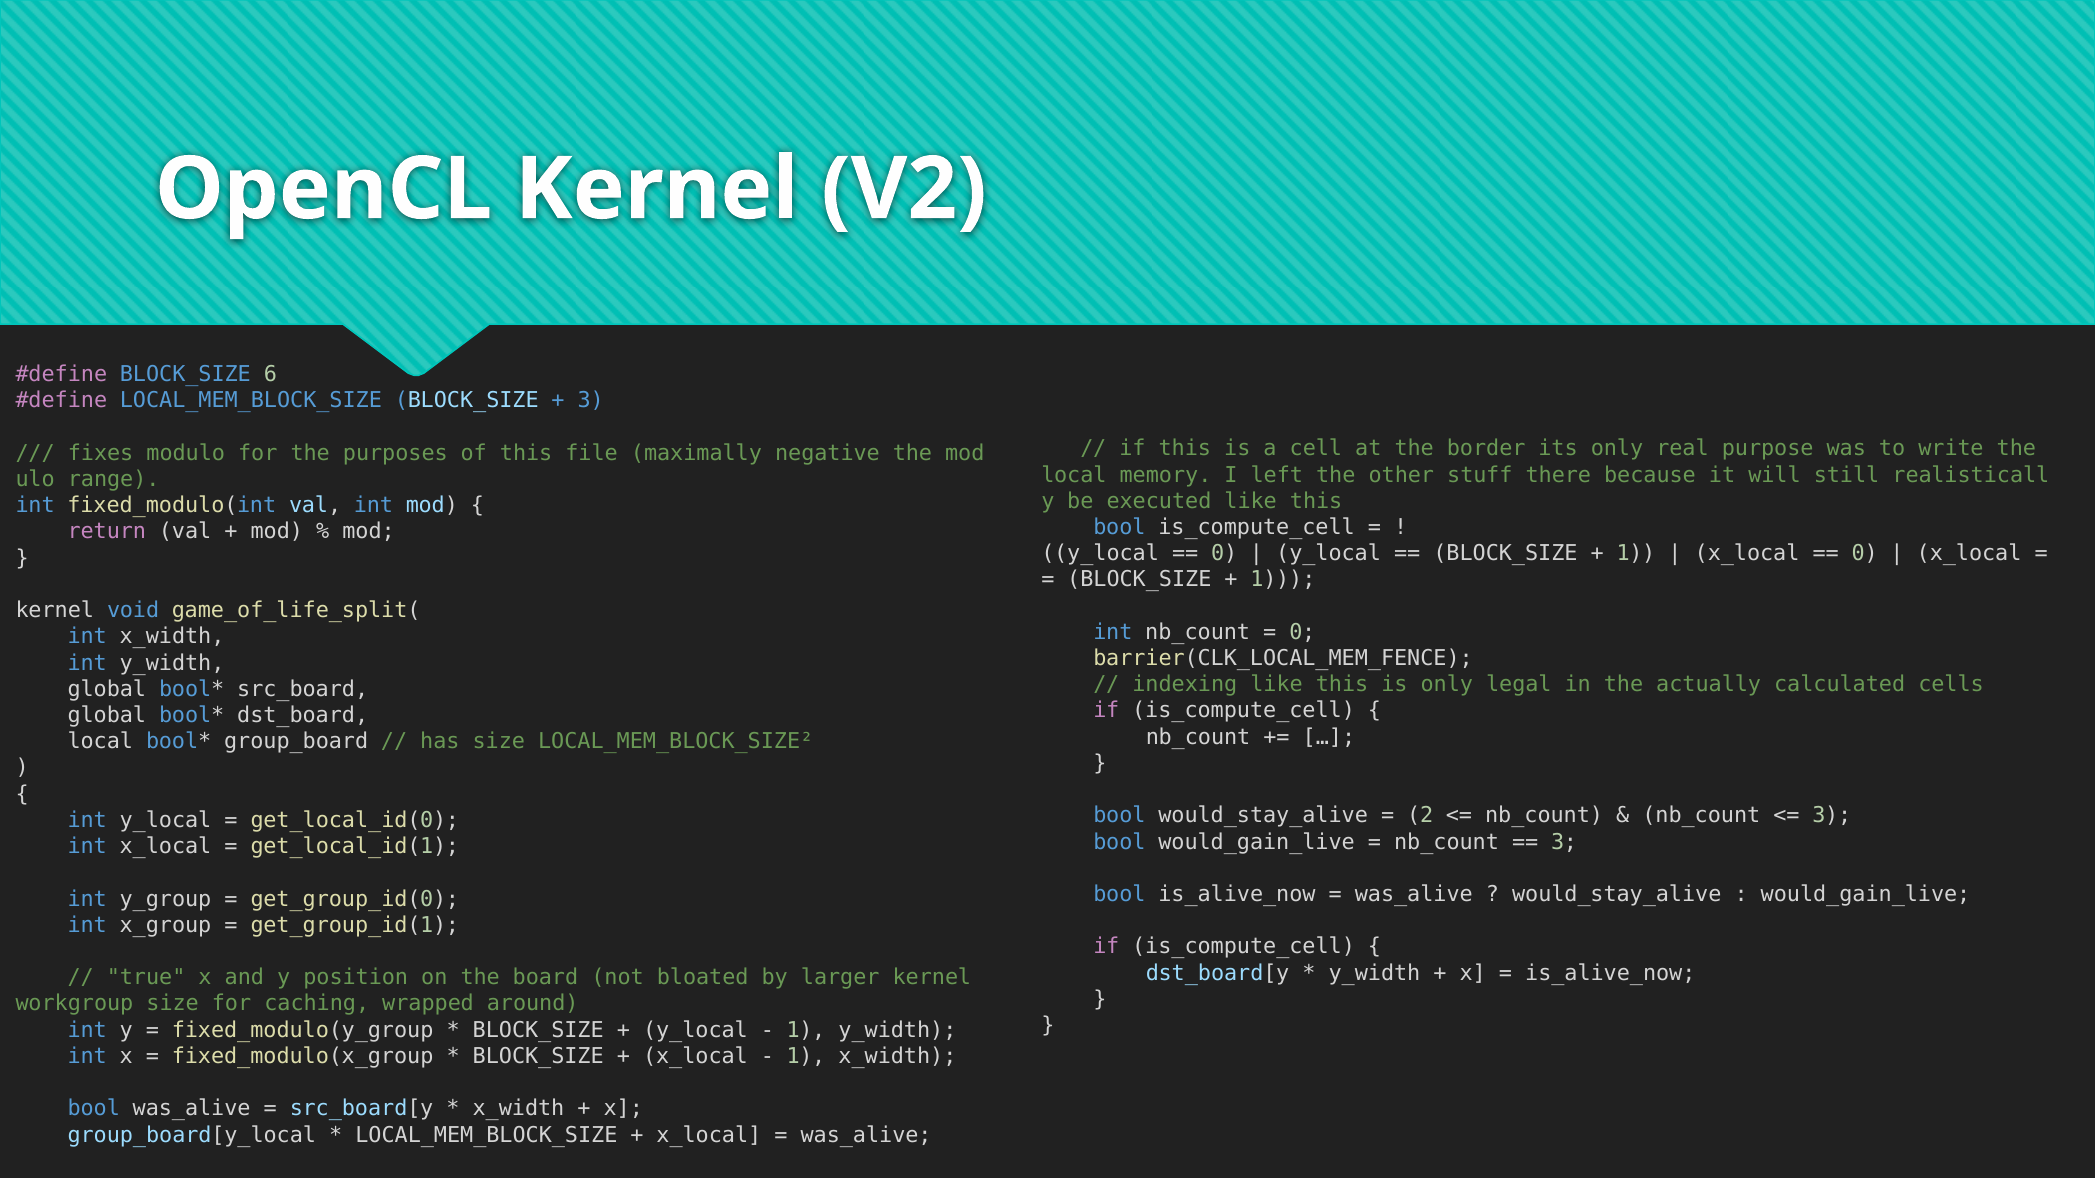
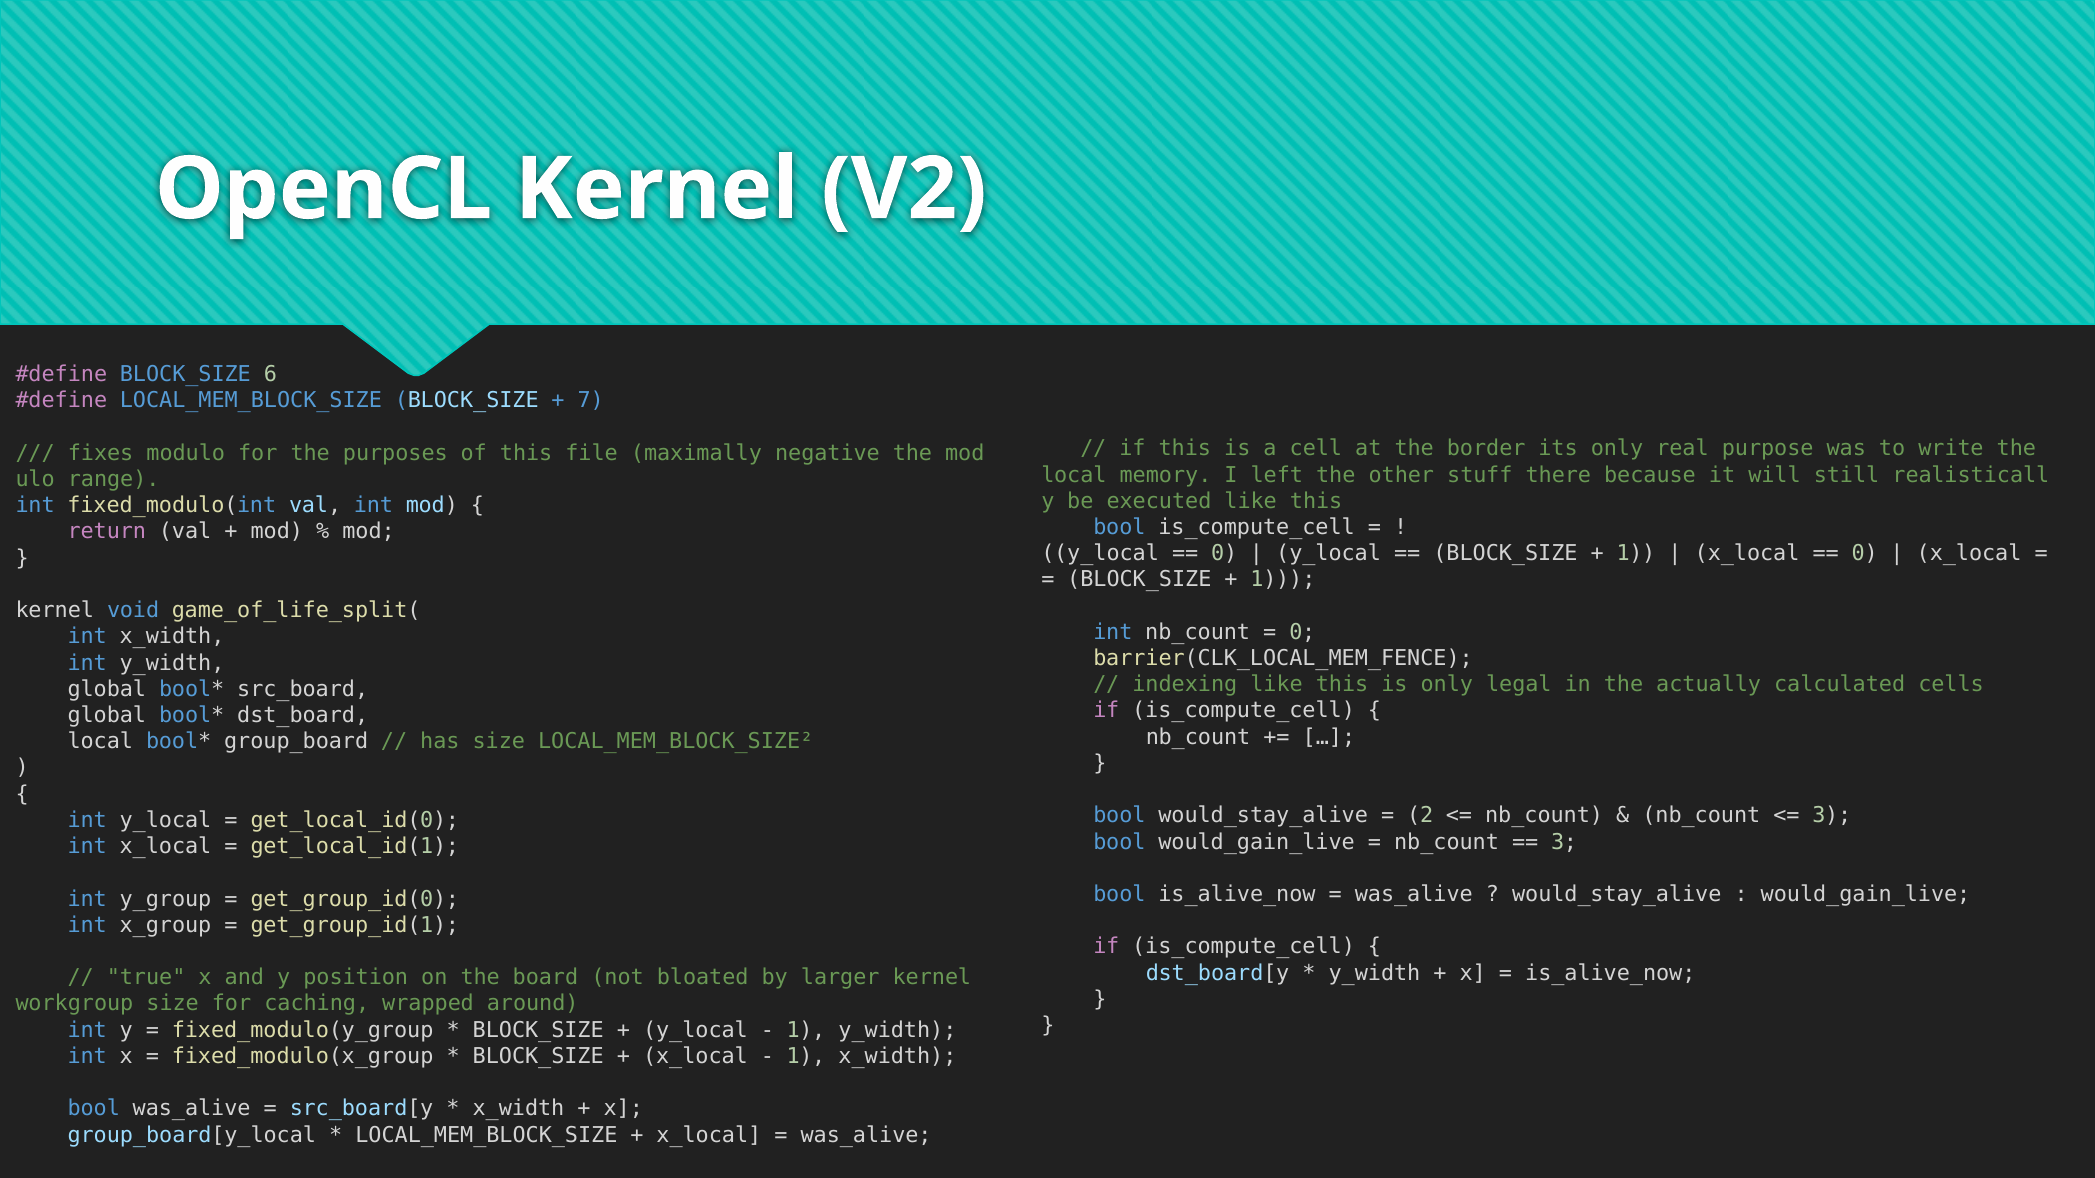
3 at (591, 401): 3 -> 7
